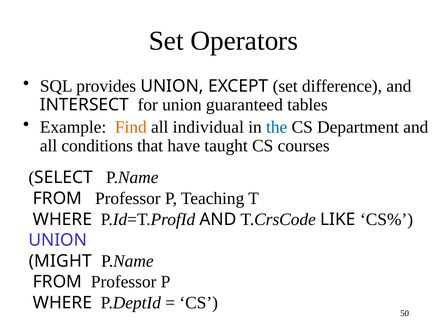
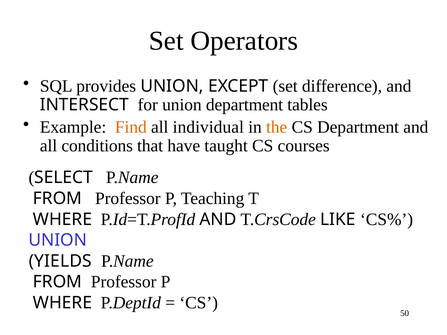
union guaranteed: guaranteed -> department
the colour: blue -> orange
MIGHT: MIGHT -> YIELDS
